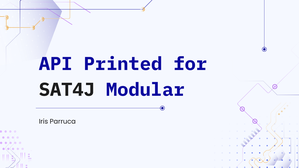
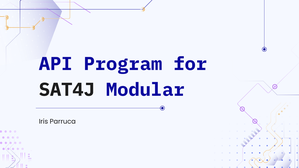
Printed: Printed -> Program
